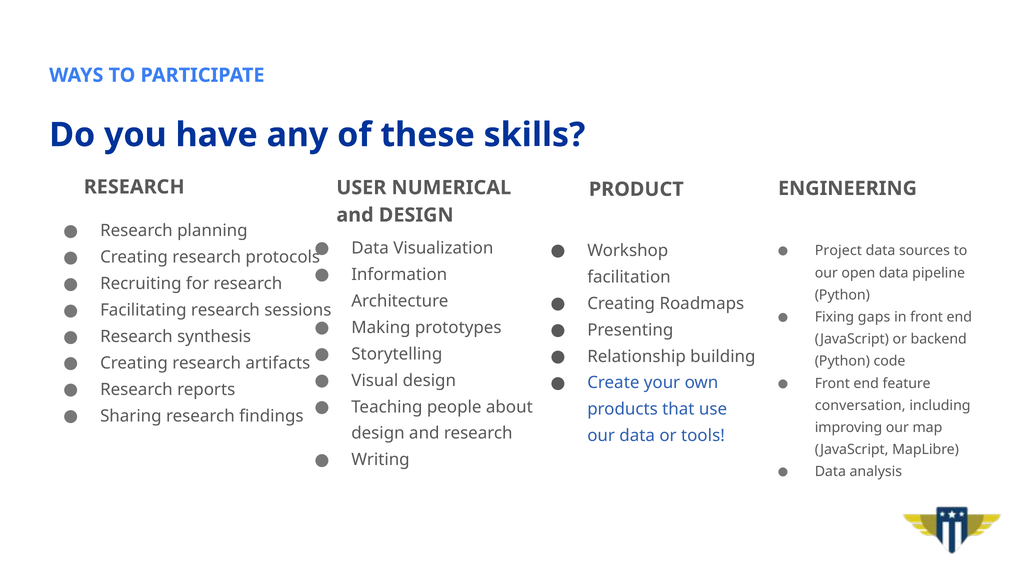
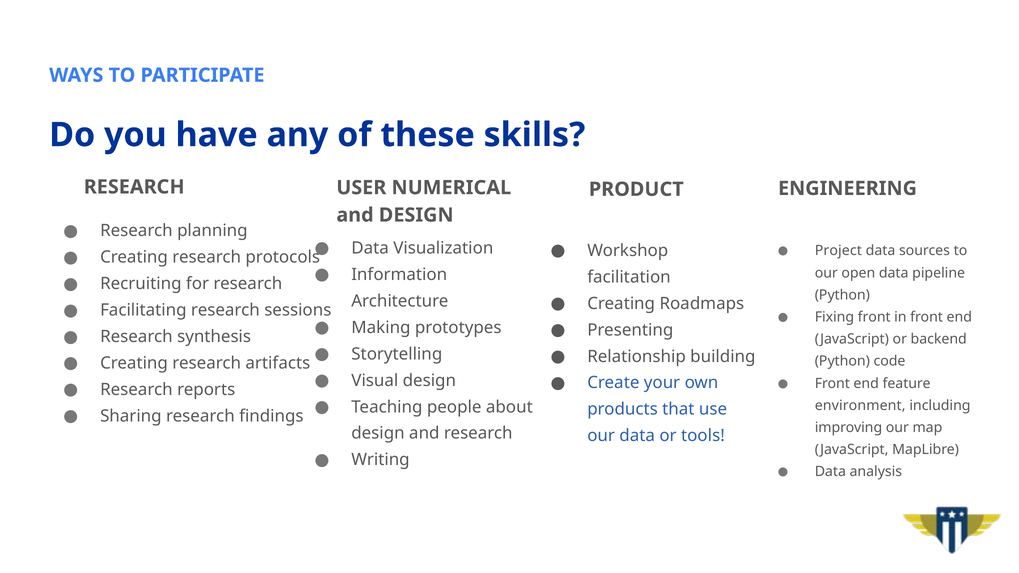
Fixing gaps: gaps -> front
conversation: conversation -> environment
